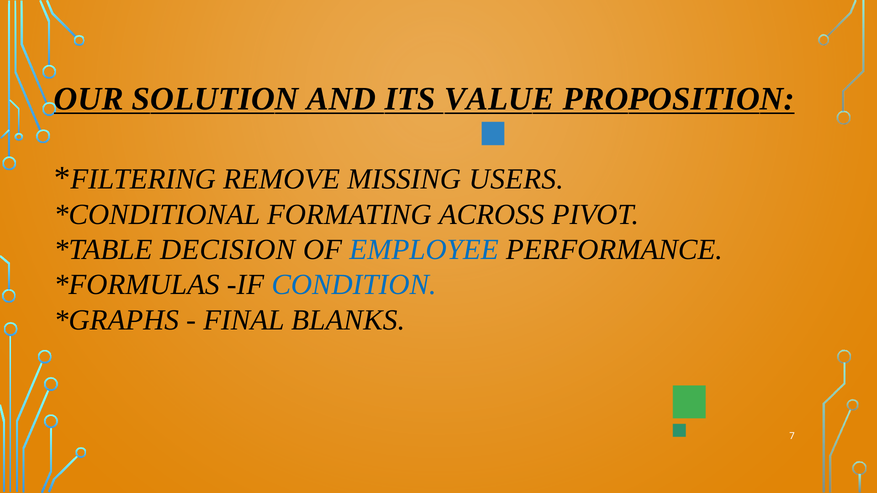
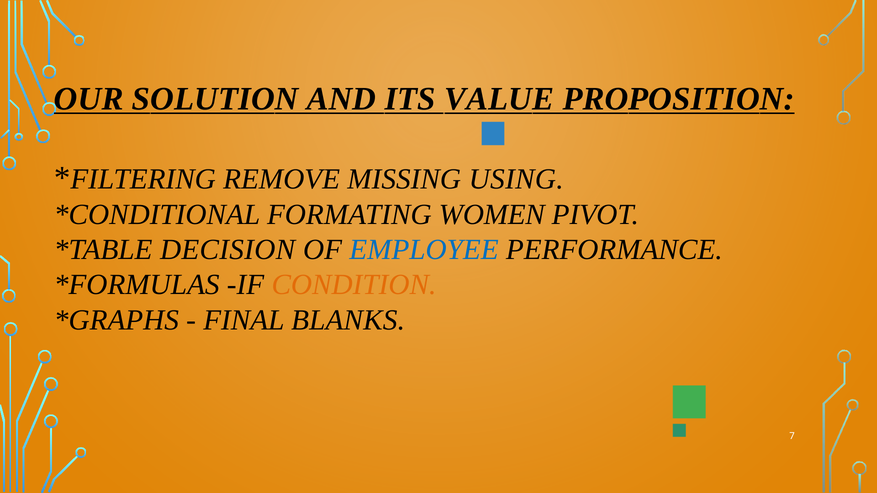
USERS: USERS -> USING
ACROSS: ACROSS -> WOMEN
CONDITION colour: blue -> orange
